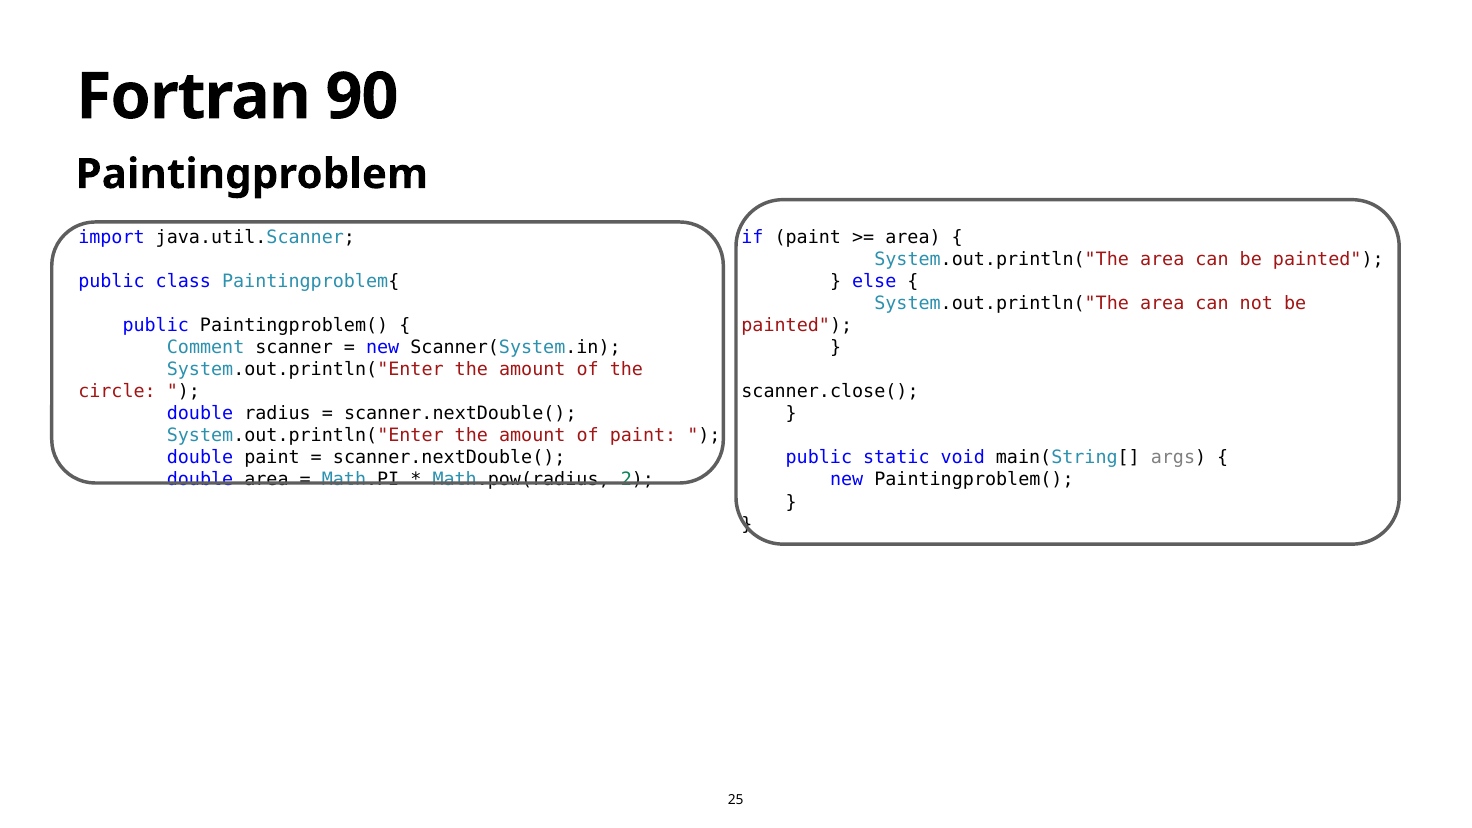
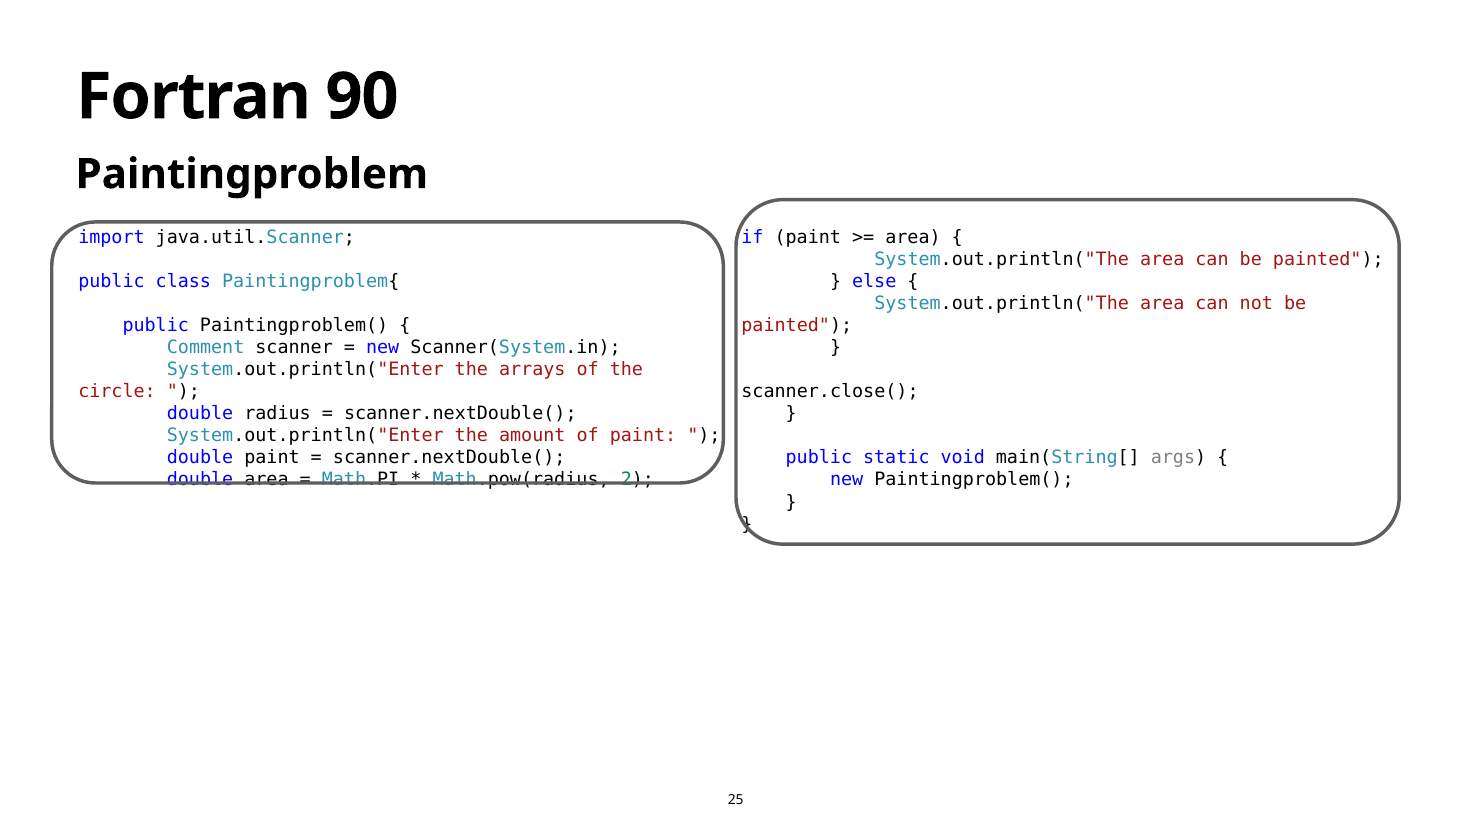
amount at (532, 369): amount -> arrays
